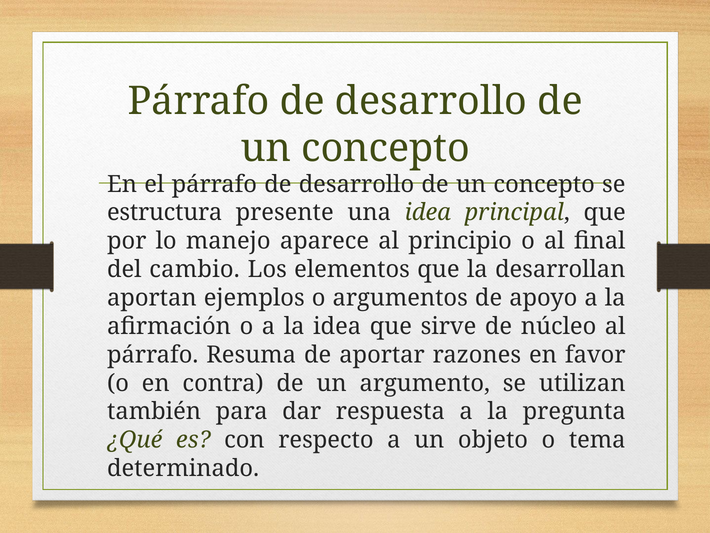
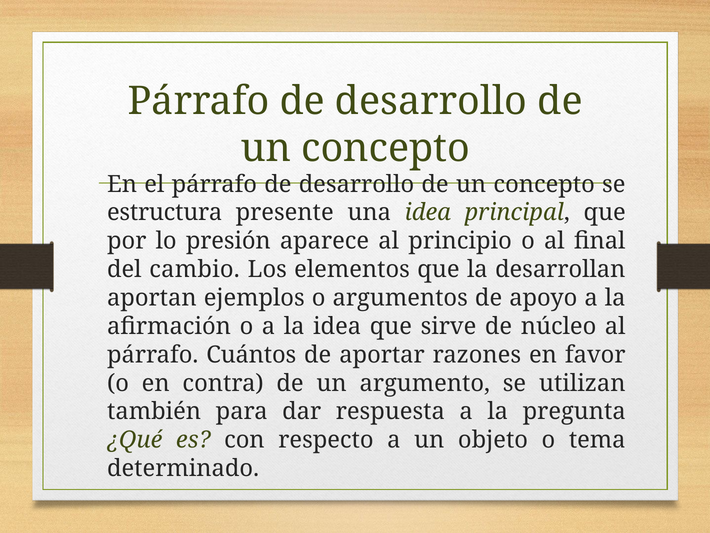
manejo: manejo -> presión
Resuma: Resuma -> Cuántos
